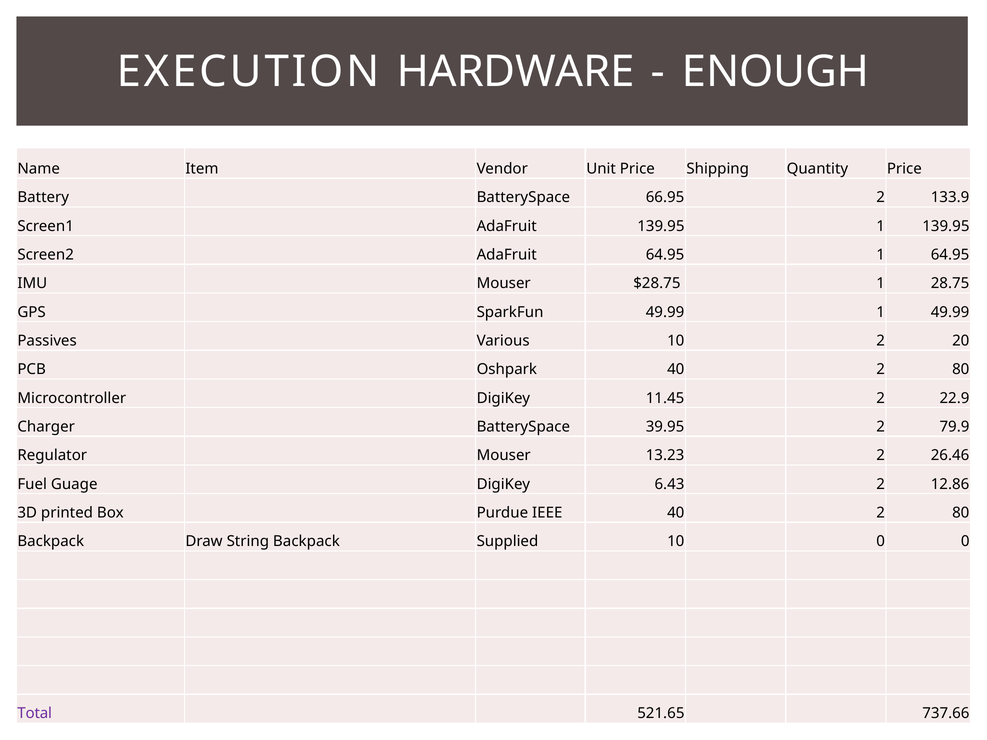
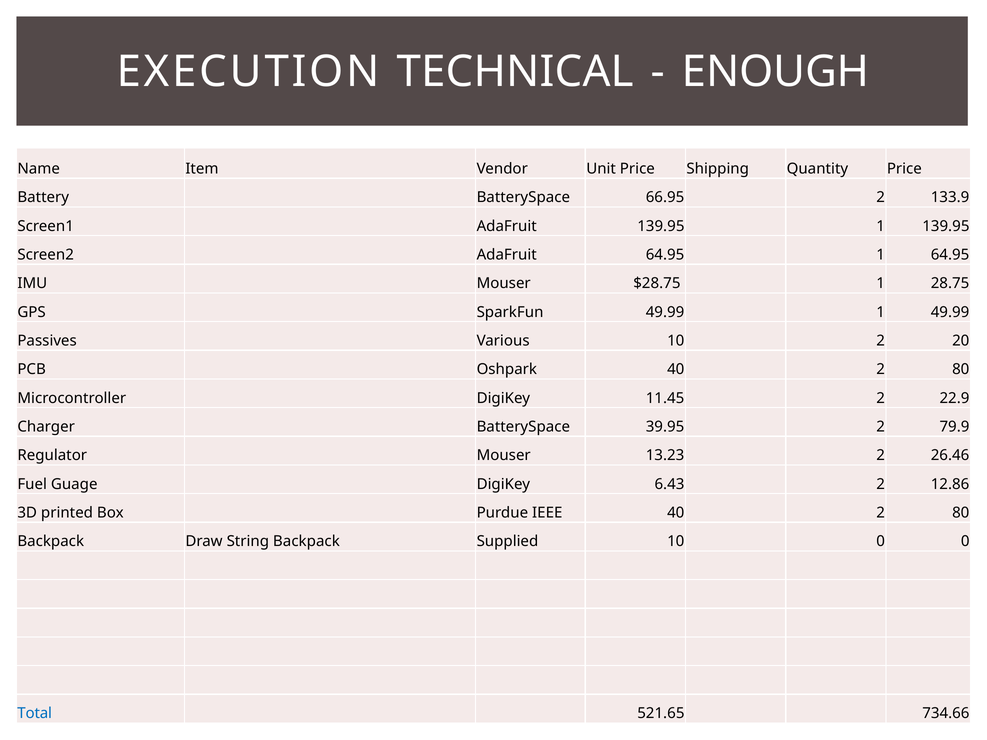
HARDWARE: HARDWARE -> TECHNICAL
Total colour: purple -> blue
737.66: 737.66 -> 734.66
